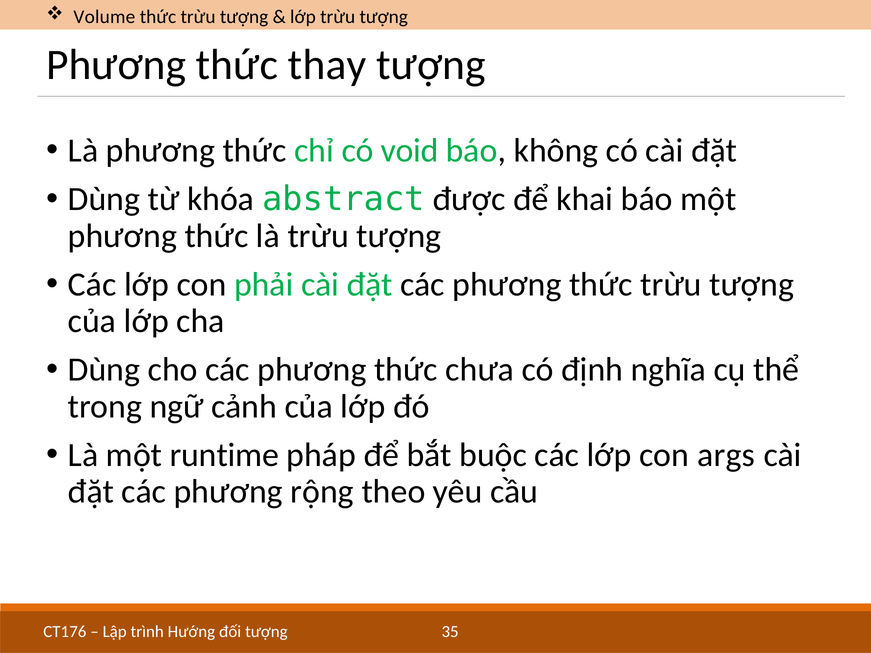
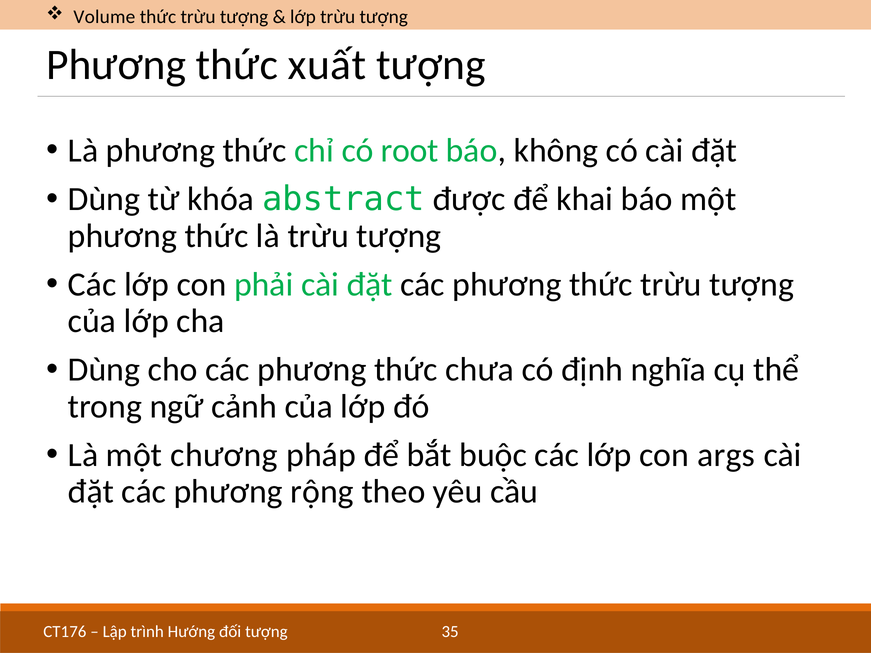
thay: thay -> xuất
void: void -> root
runtime: runtime -> chương
